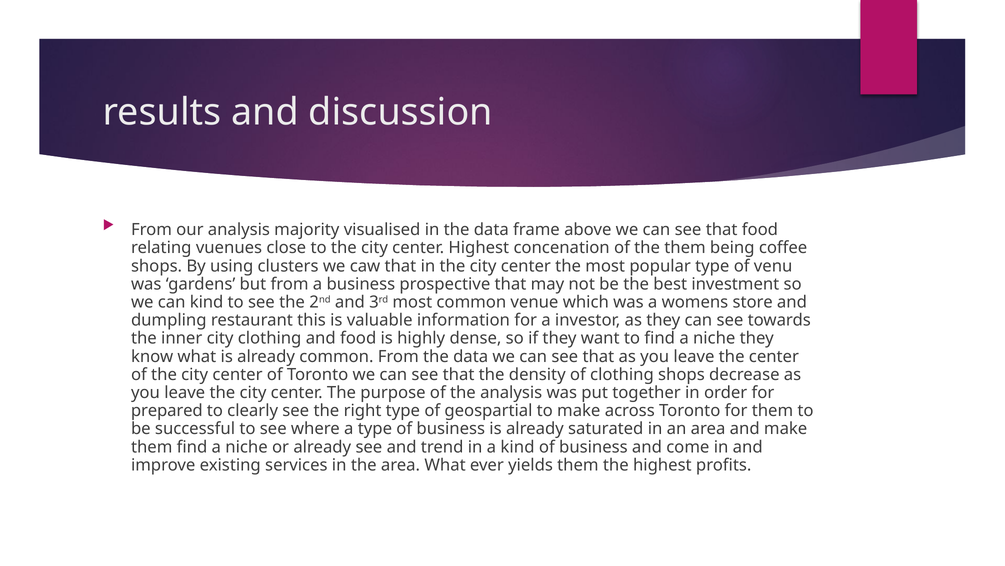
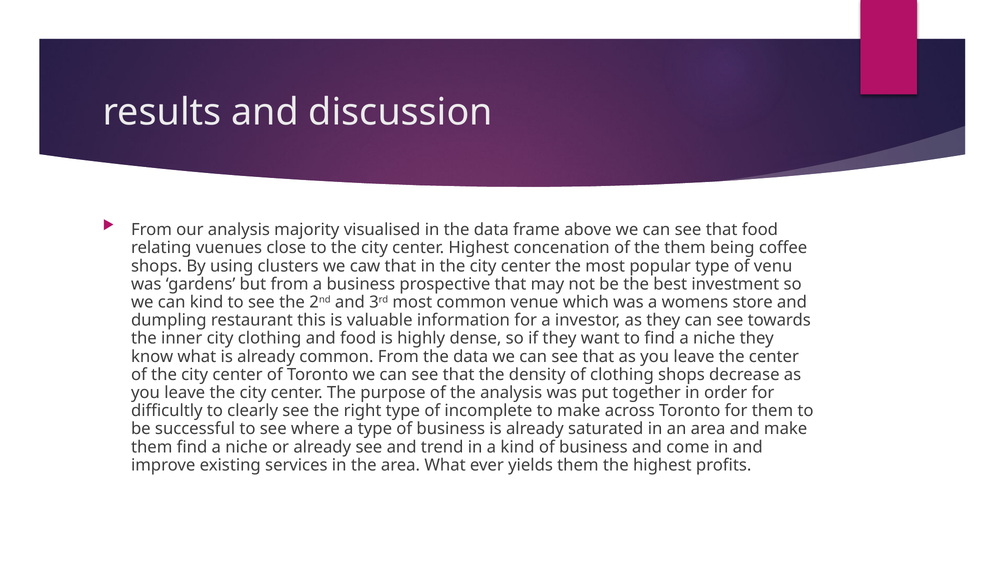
prepared: prepared -> difficultly
geospartial: geospartial -> incomplete
